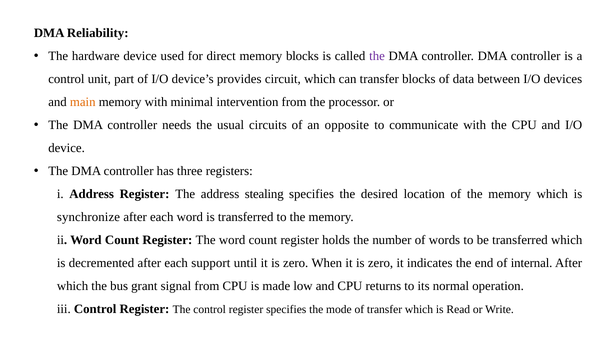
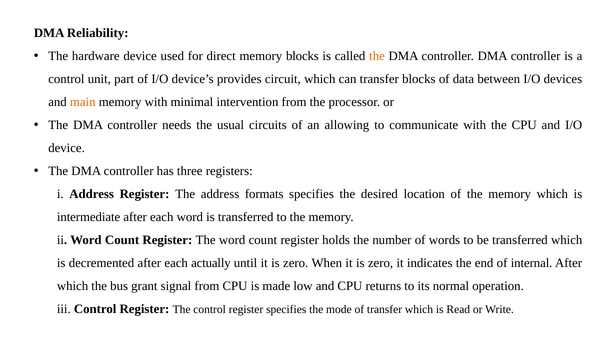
the at (377, 56) colour: purple -> orange
opposite: opposite -> allowing
stealing: stealing -> formats
synchronize: synchronize -> intermediate
support: support -> actually
